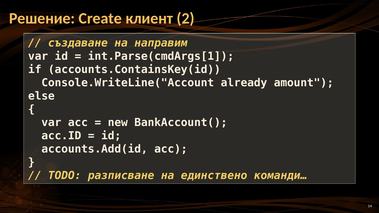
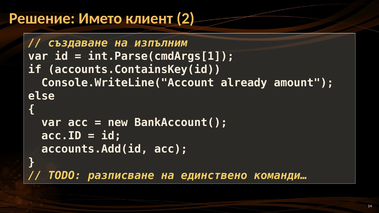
Create: Create -> Името
направим: направим -> изпълним
